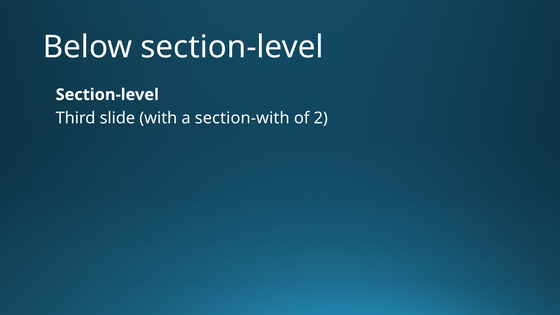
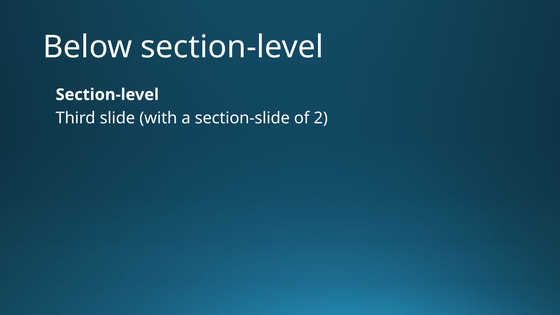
section-with: section-with -> section-slide
